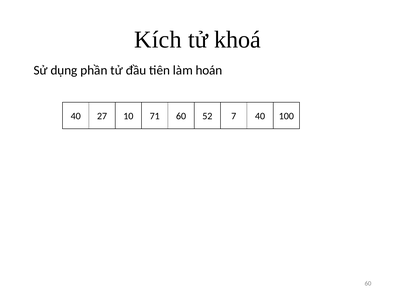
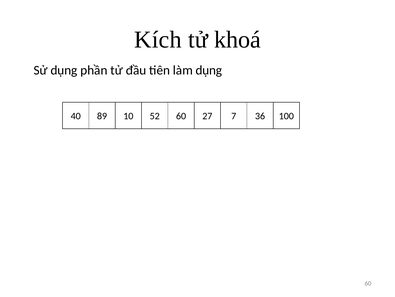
làm hoán: hoán -> dụng
27: 27 -> 89
71: 71 -> 52
52: 52 -> 27
7 40: 40 -> 36
